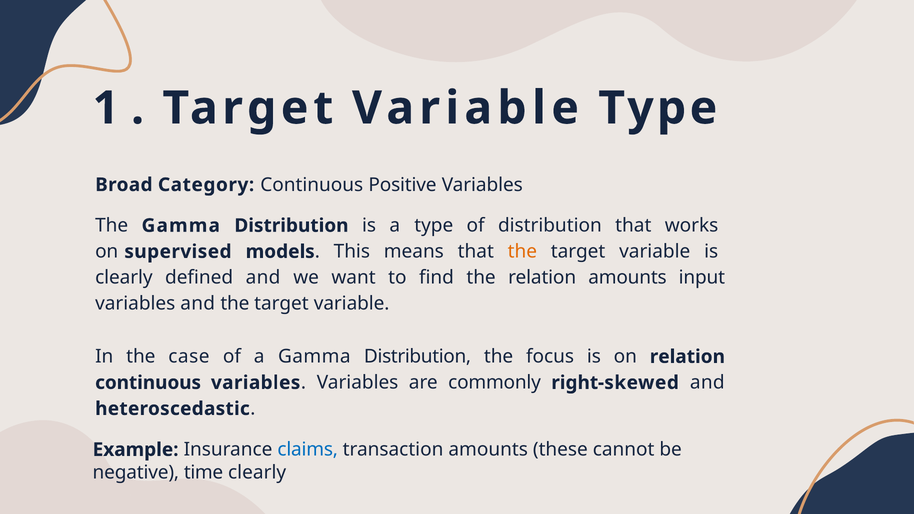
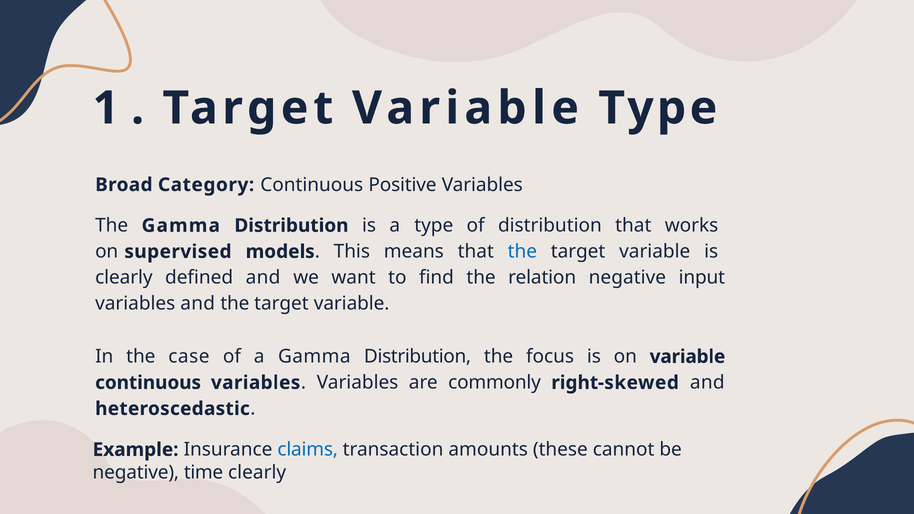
the at (522, 252) colour: orange -> blue
relation amounts: amounts -> negative
on relation: relation -> variable
